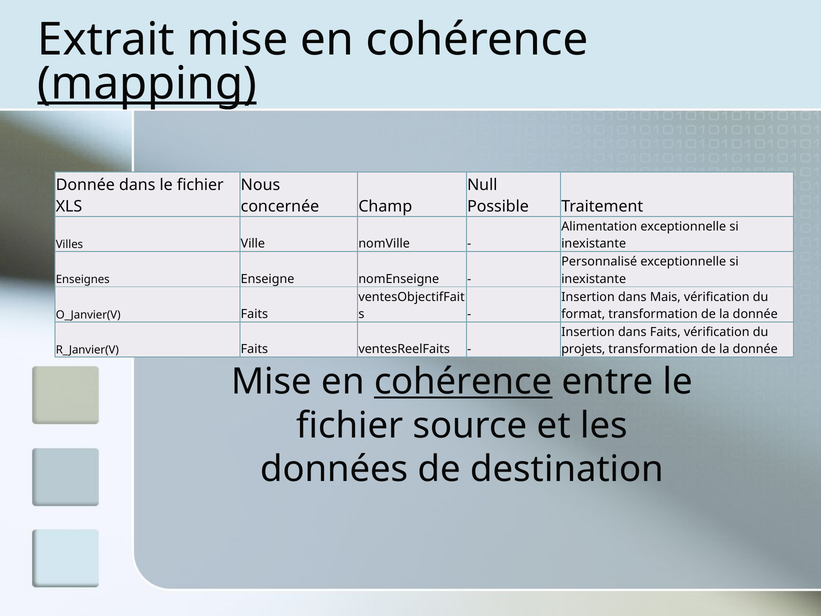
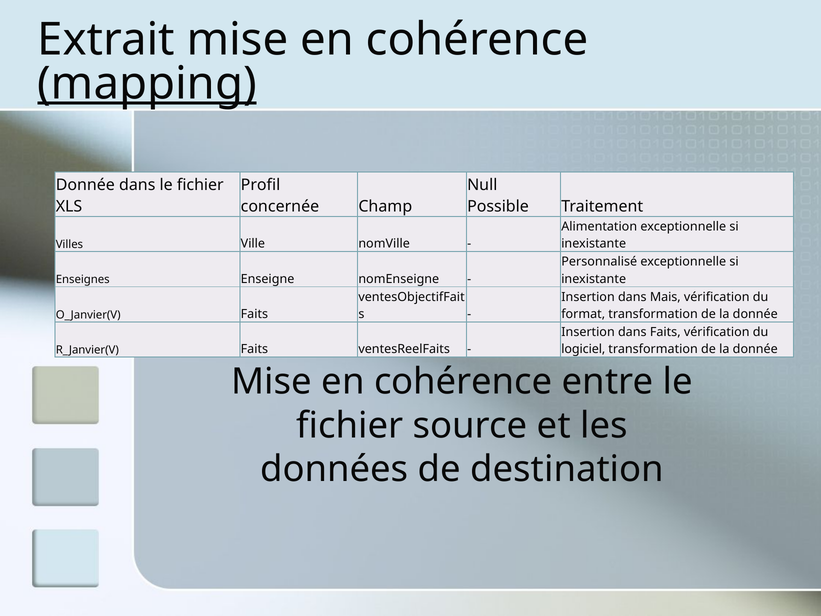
Nous: Nous -> Profil
projets: projets -> logiciel
cohérence at (463, 382) underline: present -> none
